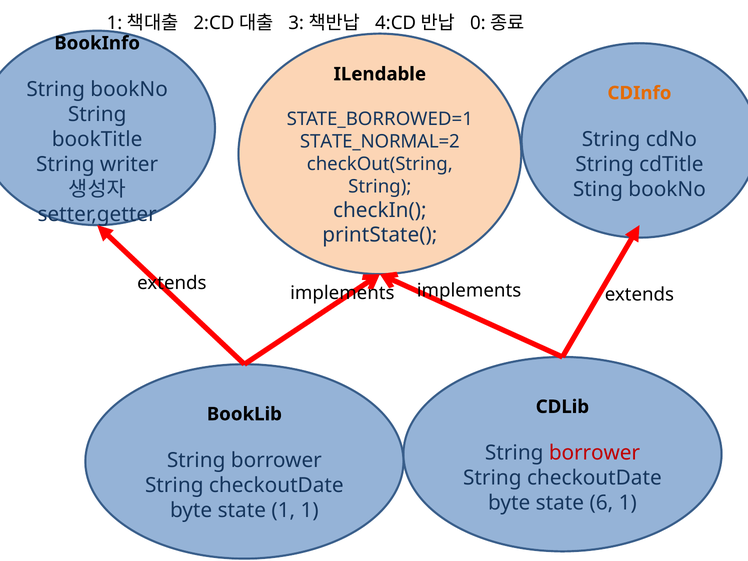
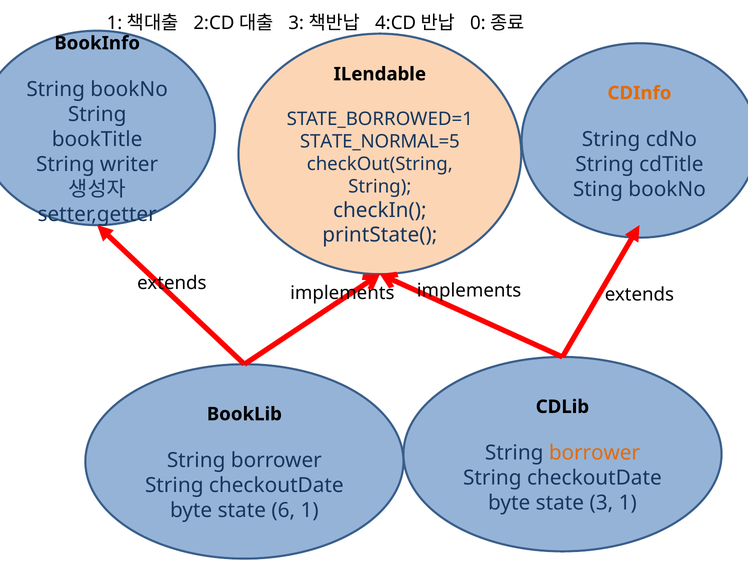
STATE_NORMAL=2: STATE_NORMAL=2 -> STATE_NORMAL=5
borrower at (594, 453) colour: red -> orange
6: 6 -> 3
state 1: 1 -> 6
